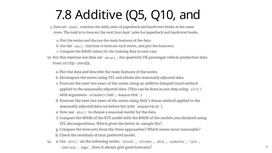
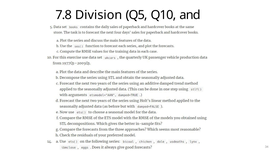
Additive: Additive -> Division
